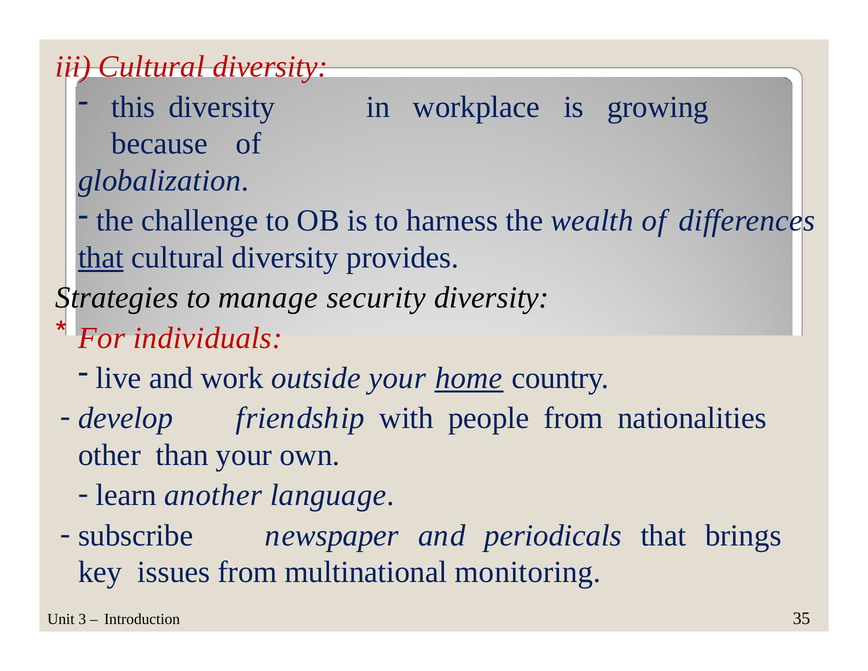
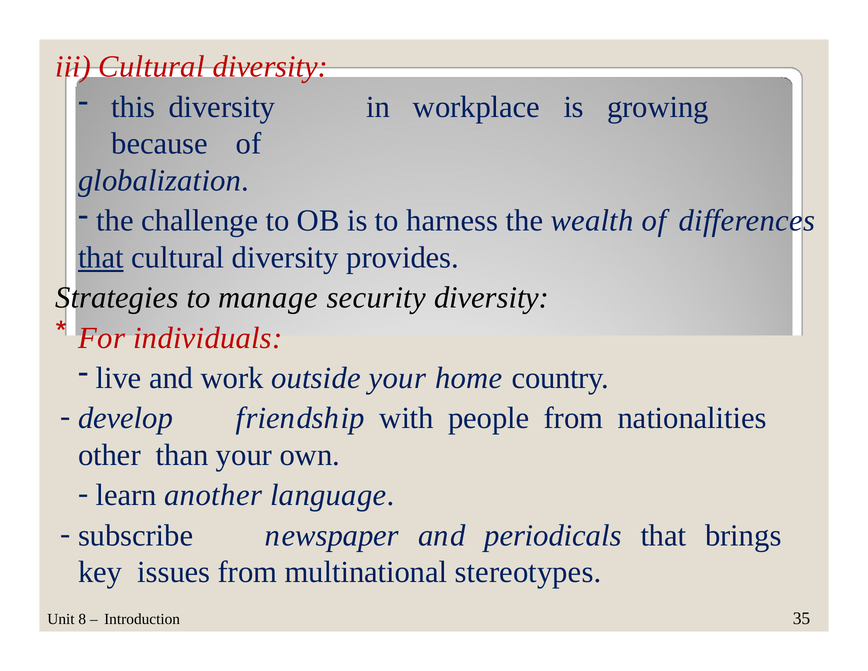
home underline: present -> none
monitoring: monitoring -> stereotypes
3: 3 -> 8
